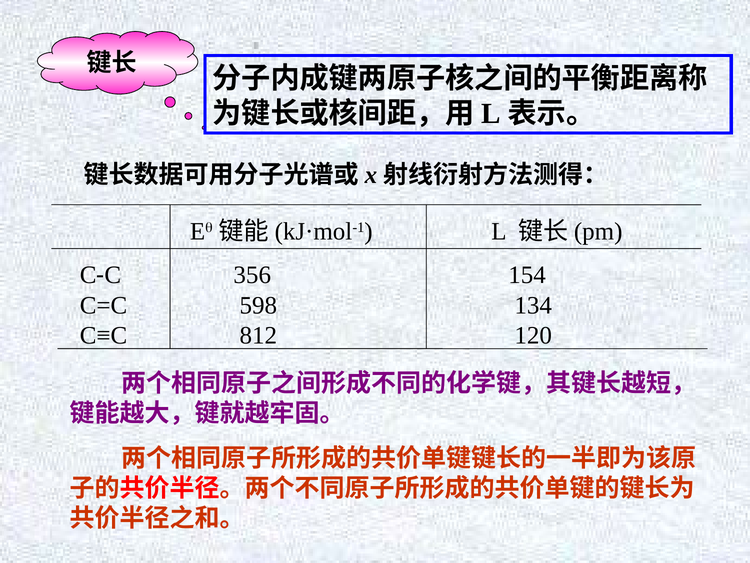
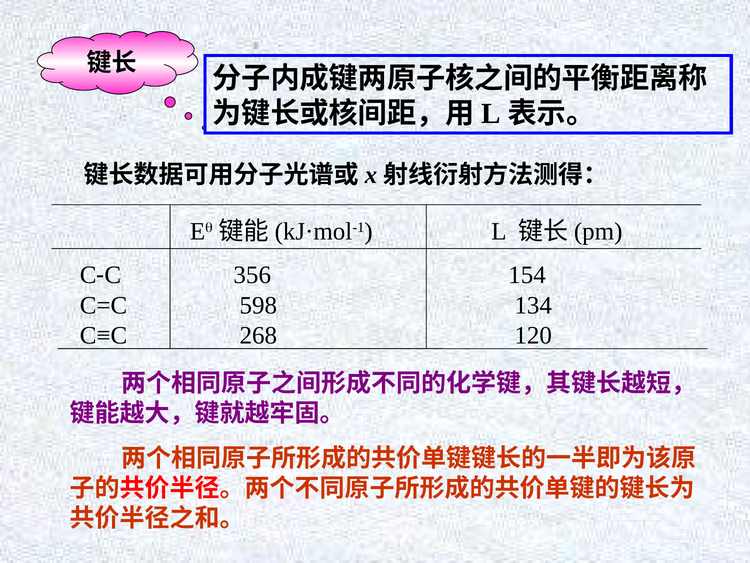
812: 812 -> 268
